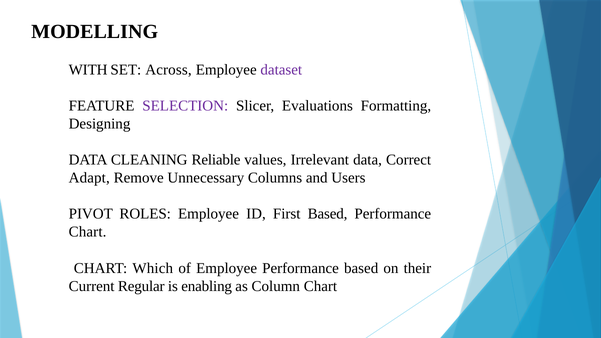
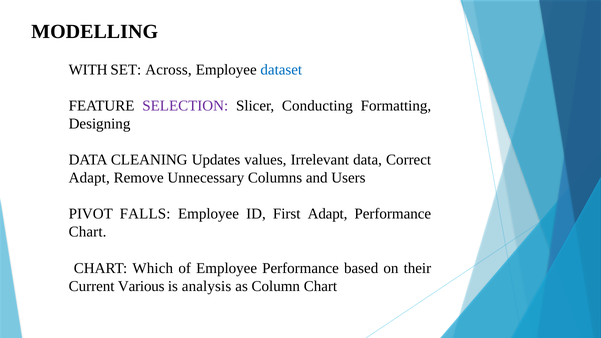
dataset colour: purple -> blue
Evaluations: Evaluations -> Conducting
Reliable: Reliable -> Updates
ROLES: ROLES -> FALLS
First Based: Based -> Adapt
Regular: Regular -> Various
enabling: enabling -> analysis
